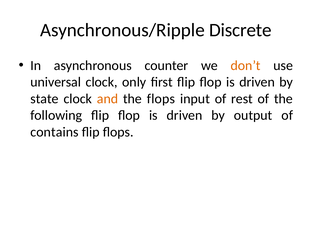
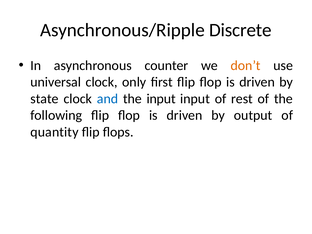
and colour: orange -> blue
the flops: flops -> input
contains: contains -> quantity
